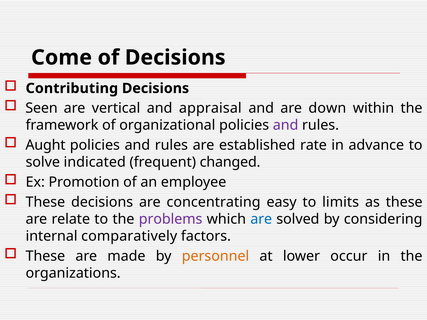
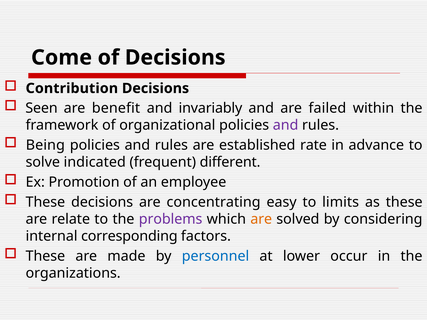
Contributing: Contributing -> Contribution
vertical: vertical -> benefit
appraisal: appraisal -> invariably
down: down -> failed
Aught: Aught -> Being
changed: changed -> different
are at (261, 219) colour: blue -> orange
comparatively: comparatively -> corresponding
personnel colour: orange -> blue
